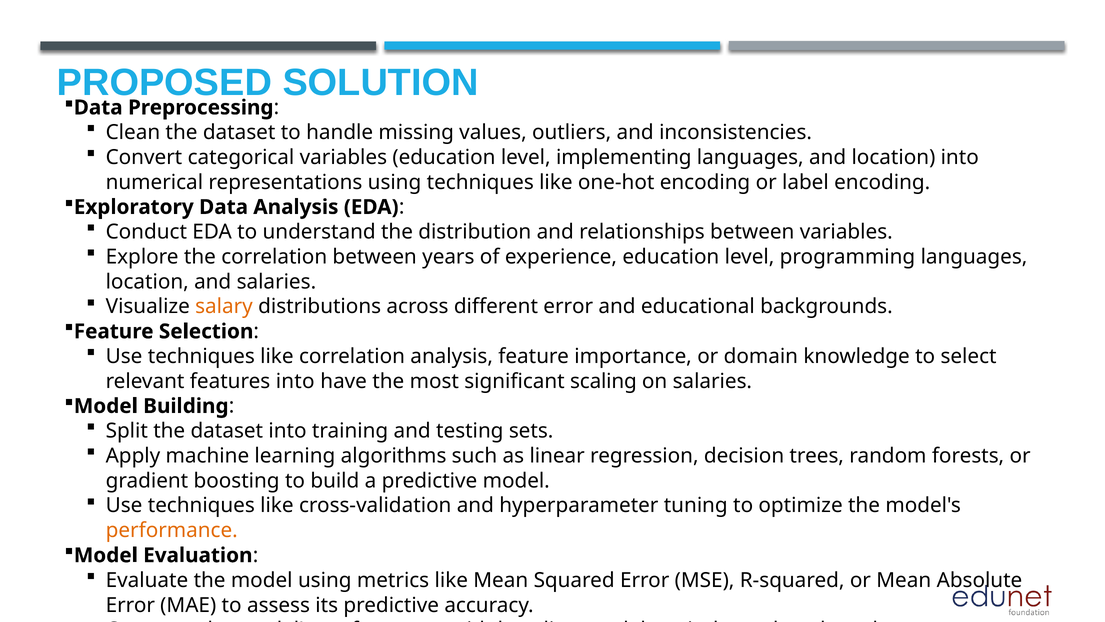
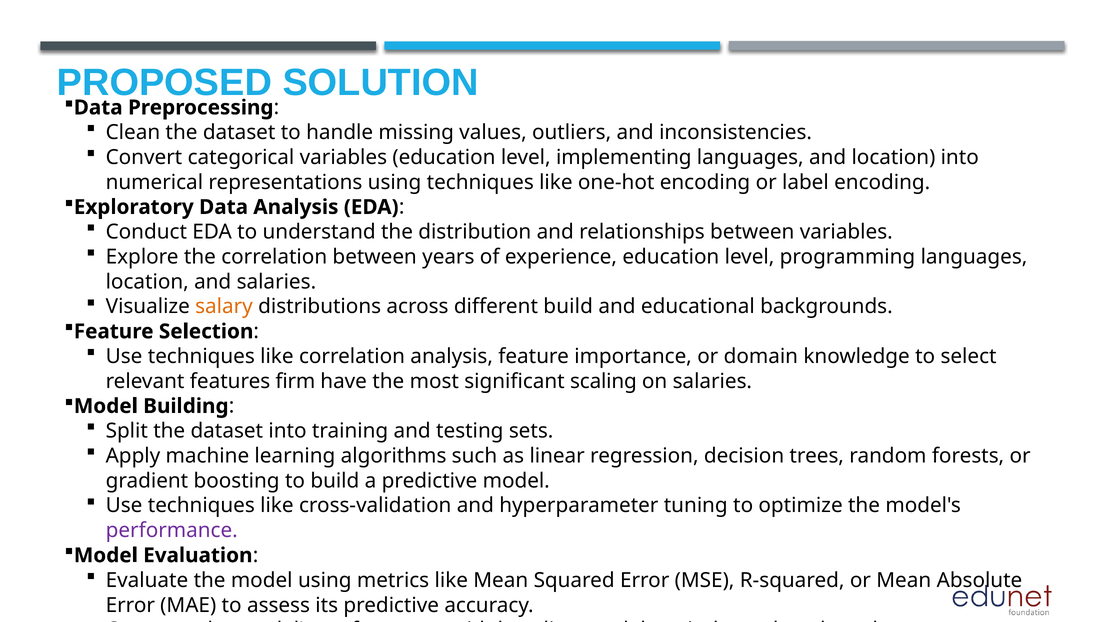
different error: error -> build
features into: into -> firm
performance at (172, 530) colour: orange -> purple
